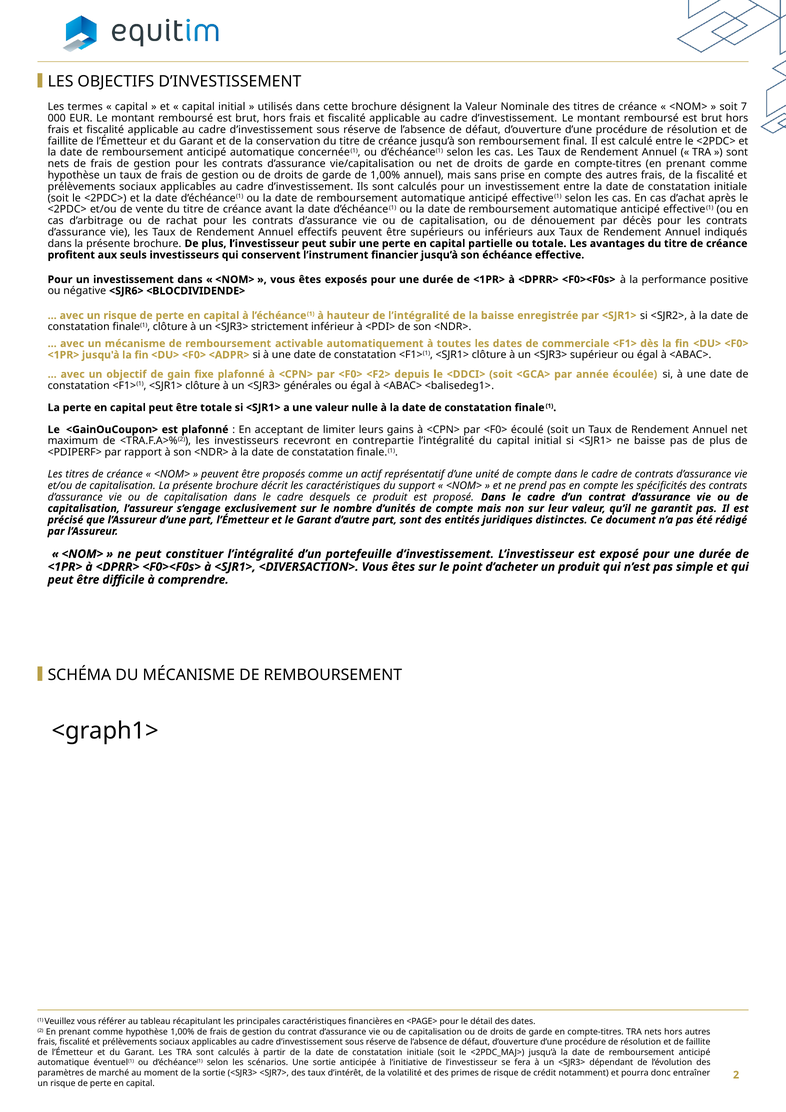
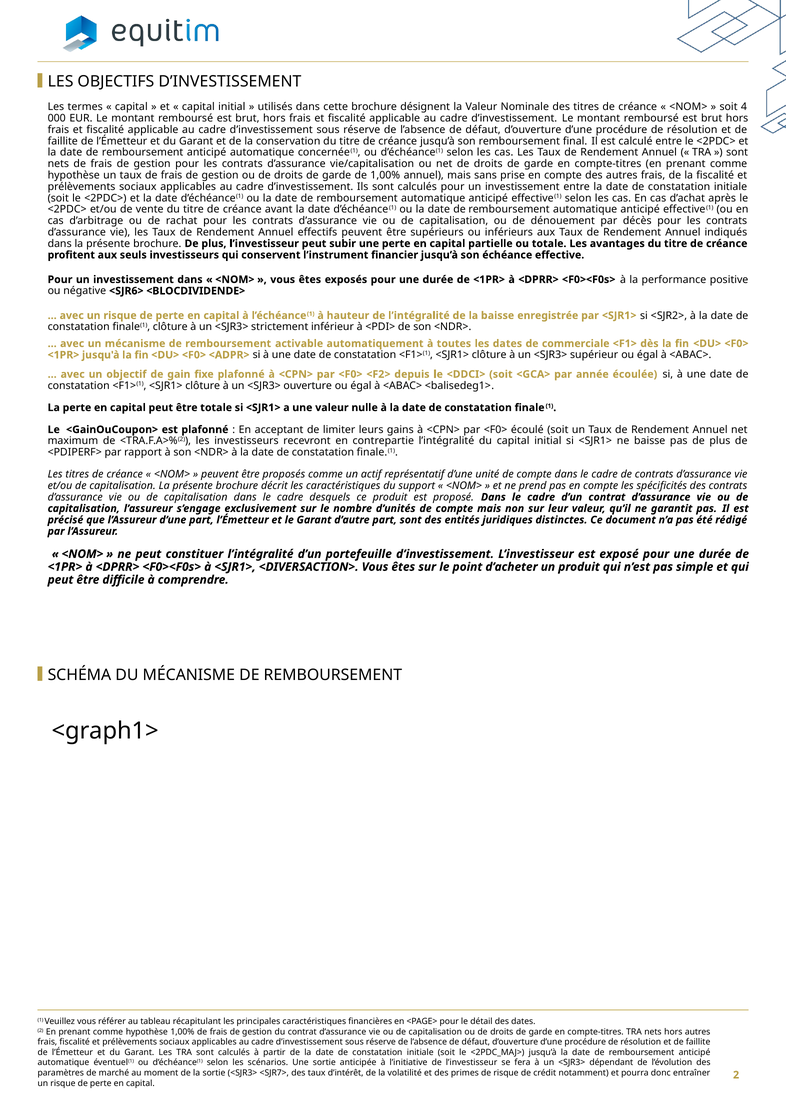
7: 7 -> 4
générales: générales -> ouverture
